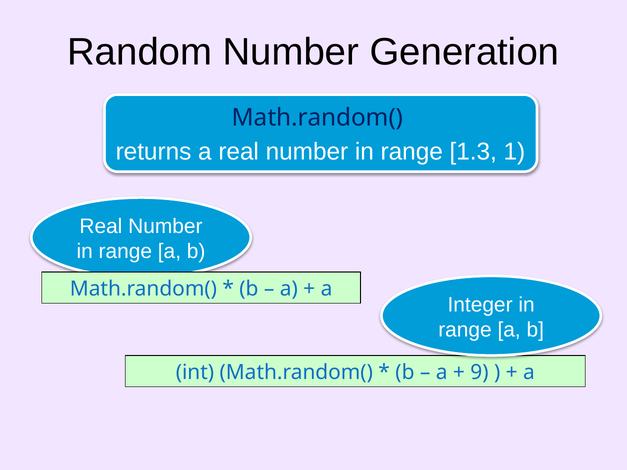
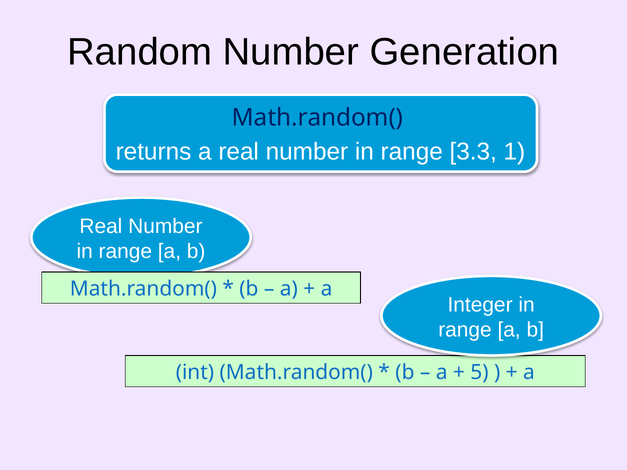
1.3: 1.3 -> 3.3
9: 9 -> 5
